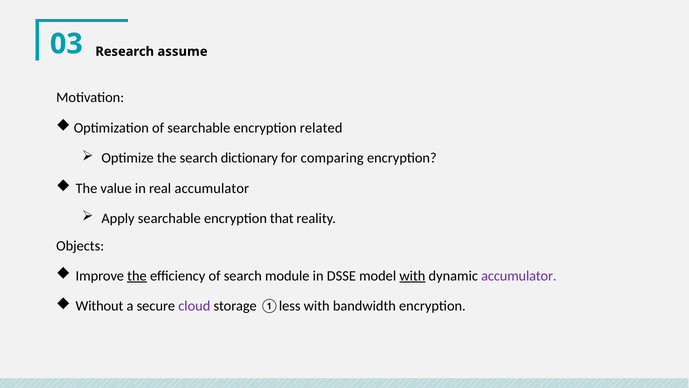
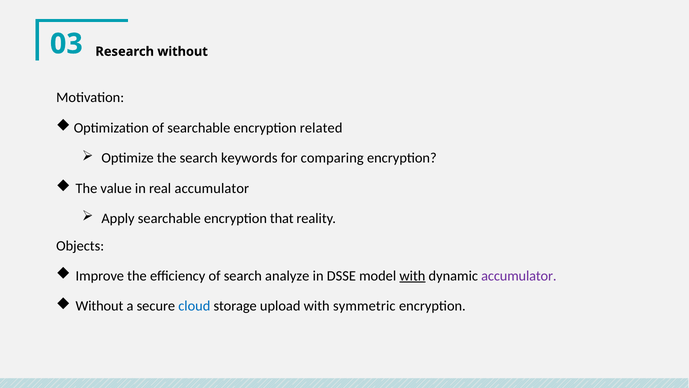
Research assume: assume -> without
dictionary: dictionary -> keywords
the at (137, 276) underline: present -> none
module: module -> analyze
cloud colour: purple -> blue
①less: ①less -> upload
bandwidth: bandwidth -> symmetric
